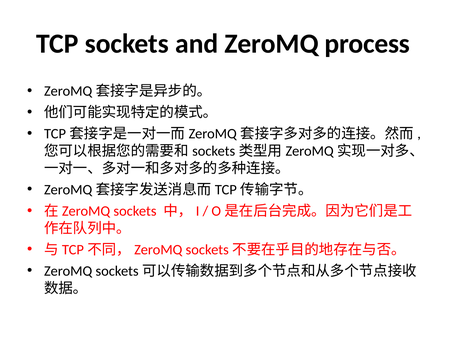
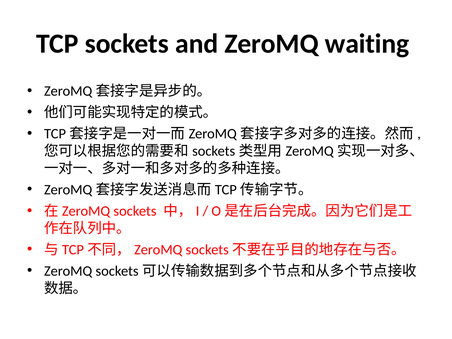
process: process -> waiting
